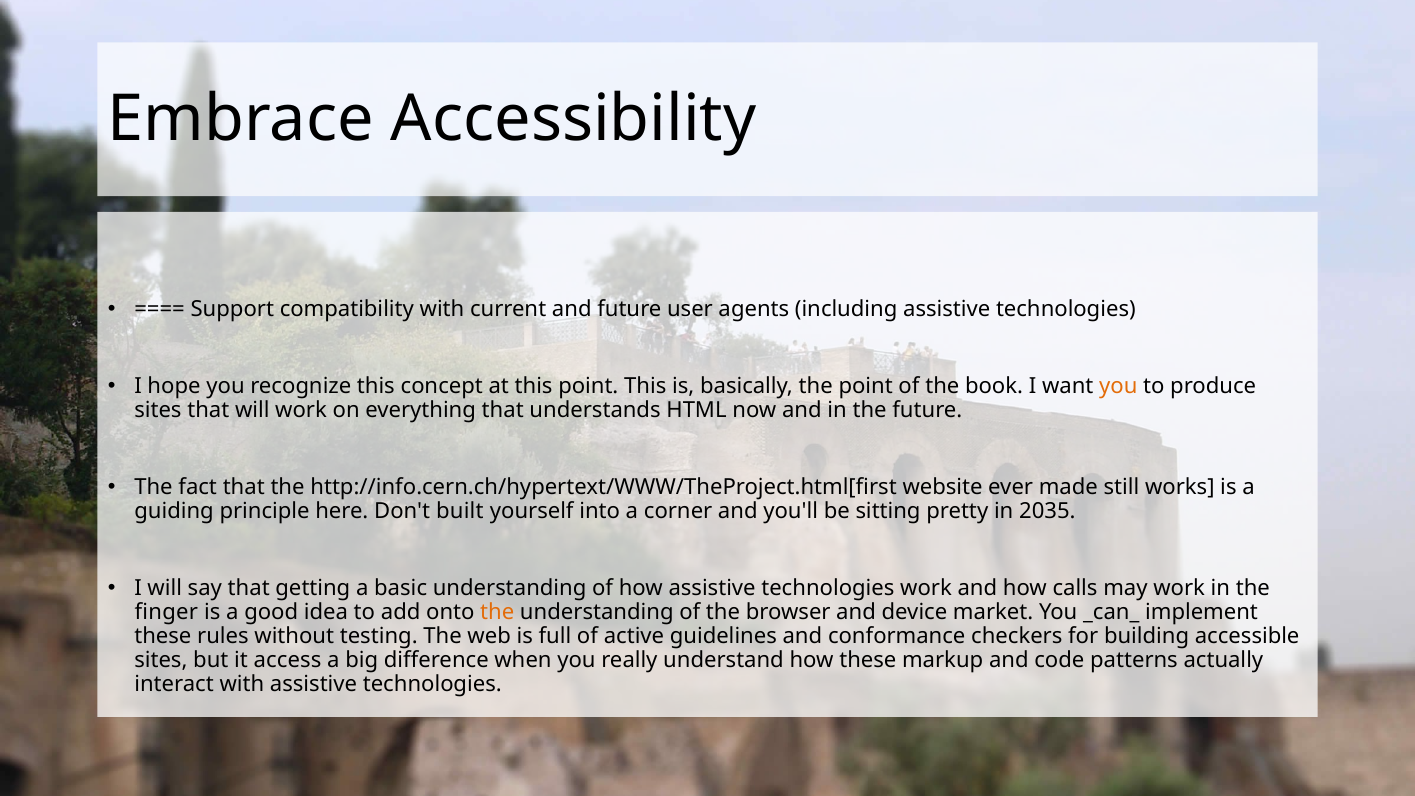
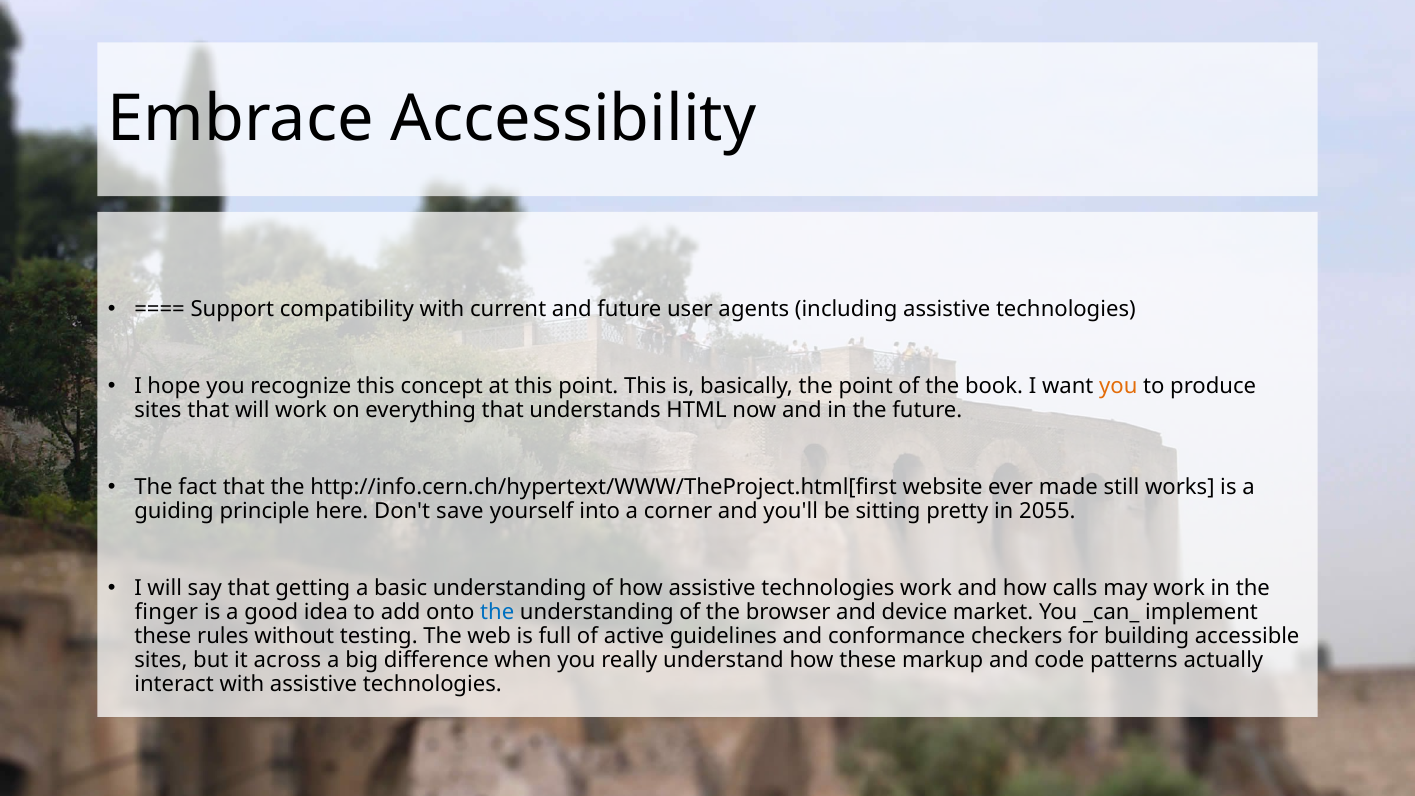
built: built -> save
2035: 2035 -> 2055
the at (497, 612) colour: orange -> blue
access: access -> across
